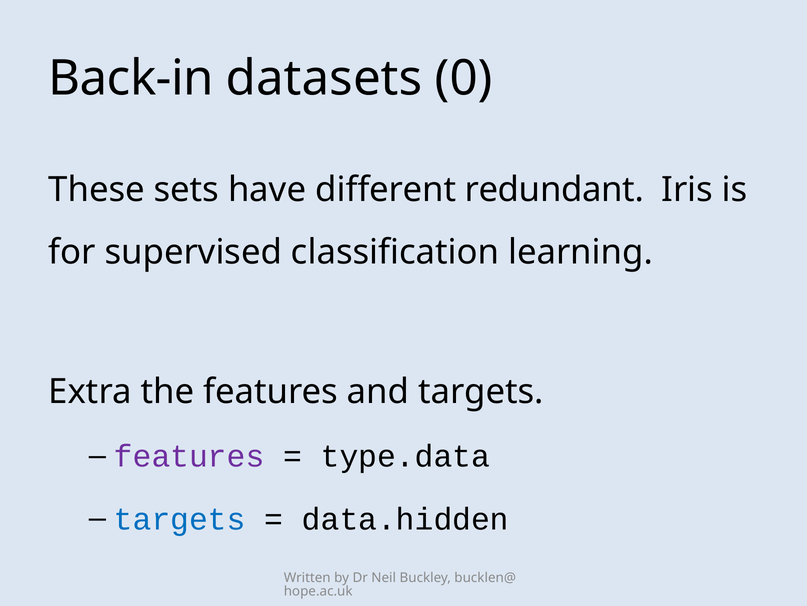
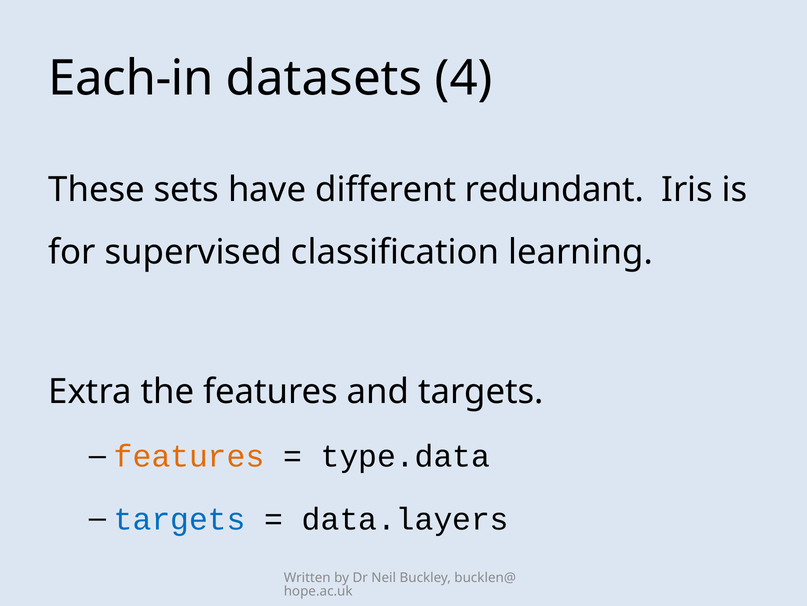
Back-in: Back-in -> Each-in
0: 0 -> 4
features at (189, 456) colour: purple -> orange
data.hidden: data.hidden -> data.layers
